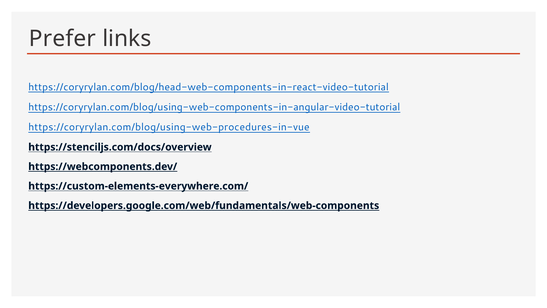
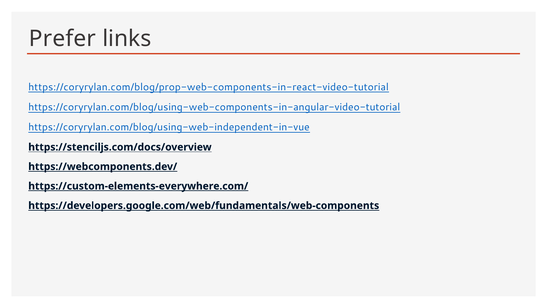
https://coryrylan.com/blog/head-web-components-in-react-video-tutorial: https://coryrylan.com/blog/head-web-components-in-react-video-tutorial -> https://coryrylan.com/blog/prop-web-components-in-react-video-tutorial
https://coryrylan.com/blog/using-web-procedures-in-vue: https://coryrylan.com/blog/using-web-procedures-in-vue -> https://coryrylan.com/blog/using-web-independent-in-vue
https://custom-elements-everywhere.com/ underline: none -> present
